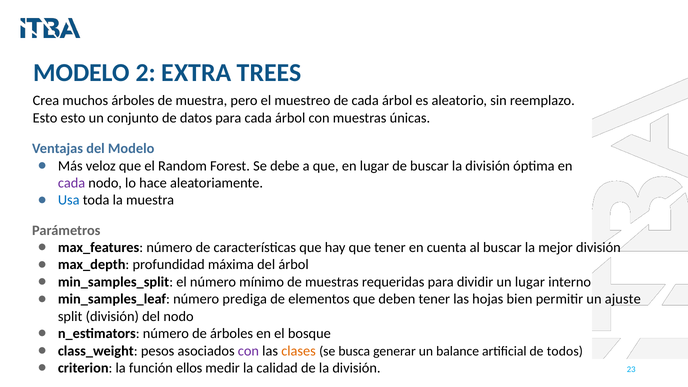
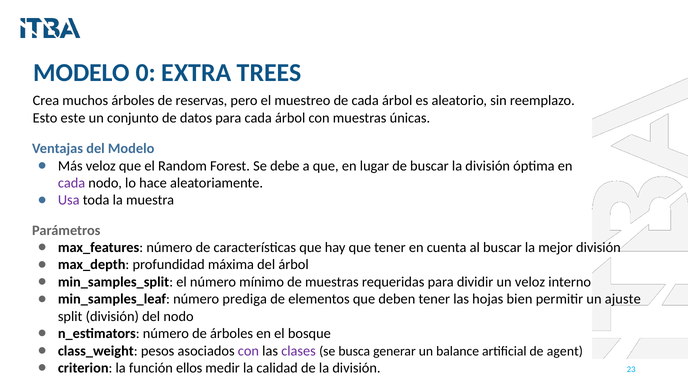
2: 2 -> 0
de muestra: muestra -> reservas
Esto esto: esto -> este
Usa colour: blue -> purple
un lugar: lugar -> veloz
clases colour: orange -> purple
todos: todos -> agent
